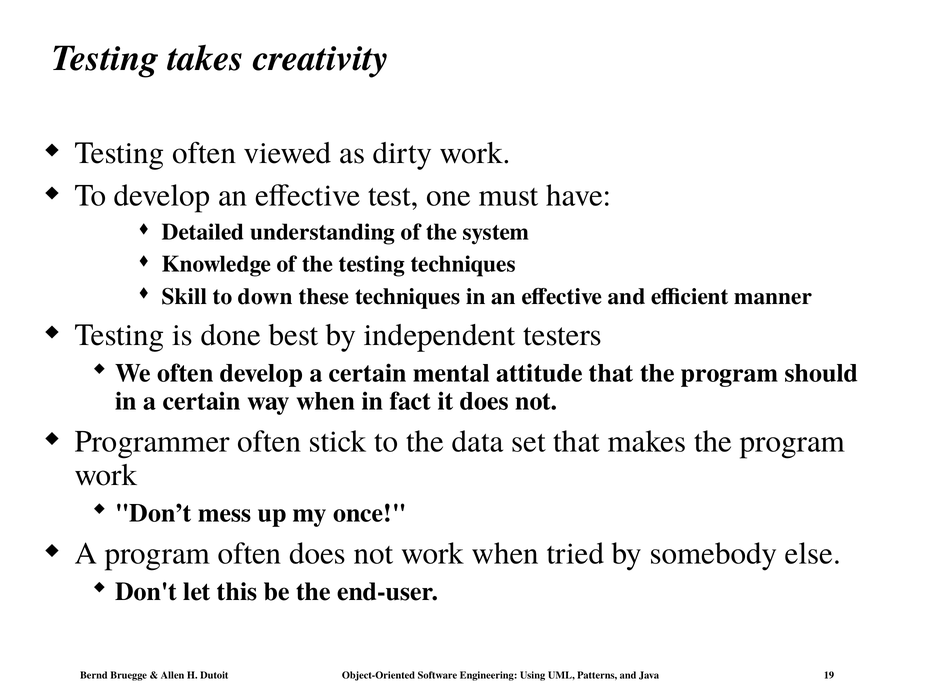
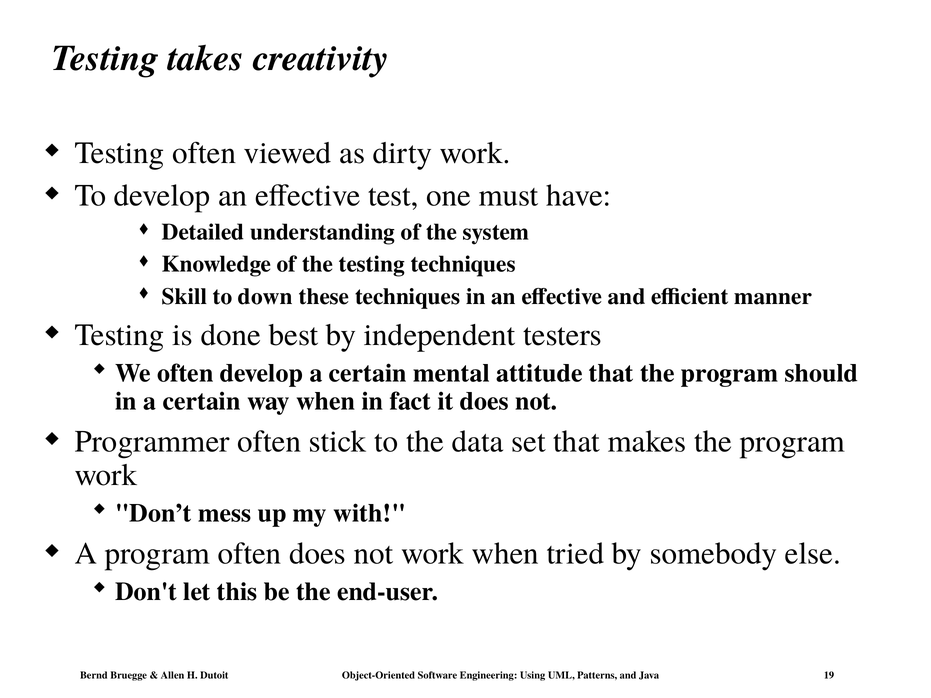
once: once -> with
